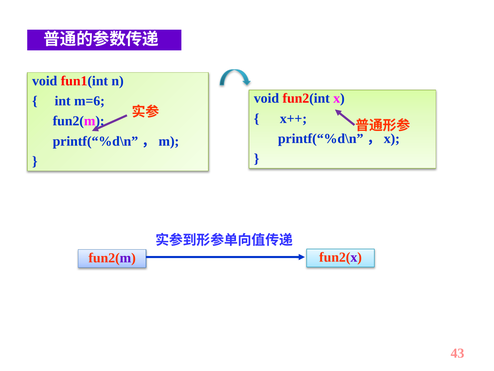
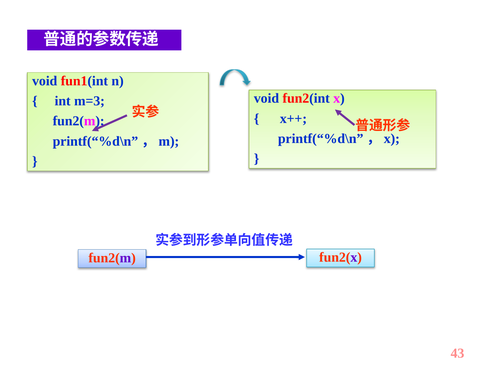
m=6: m=6 -> m=3
